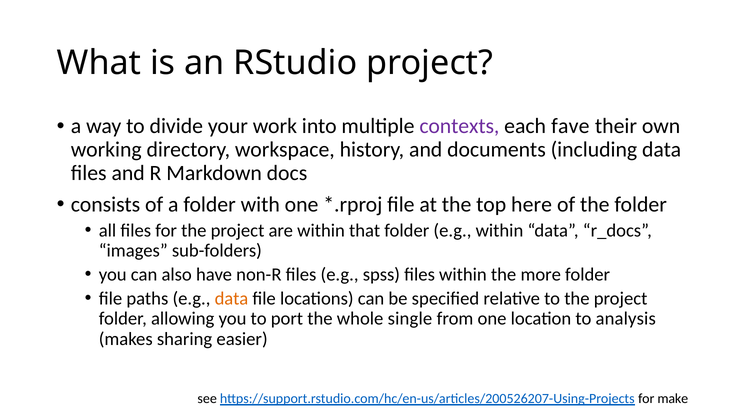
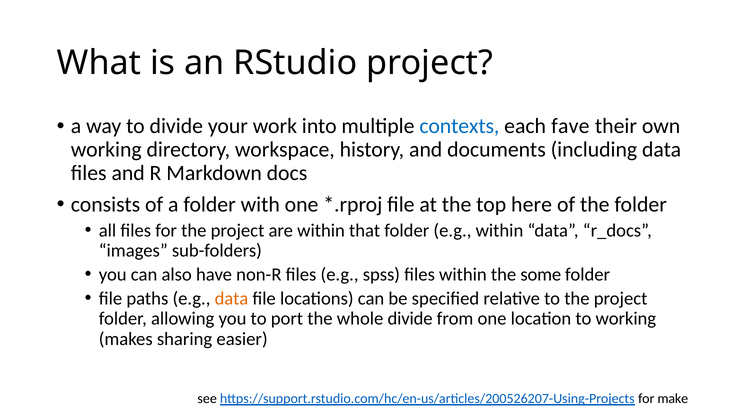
contexts colour: purple -> blue
more: more -> some
whole single: single -> divide
to analysis: analysis -> working
